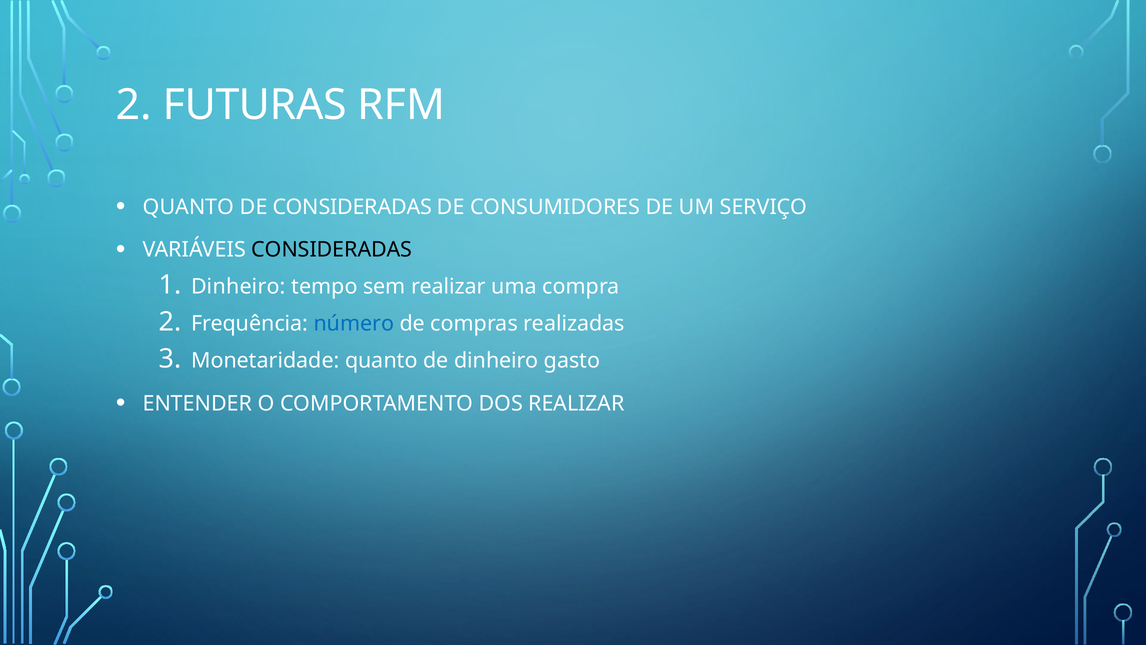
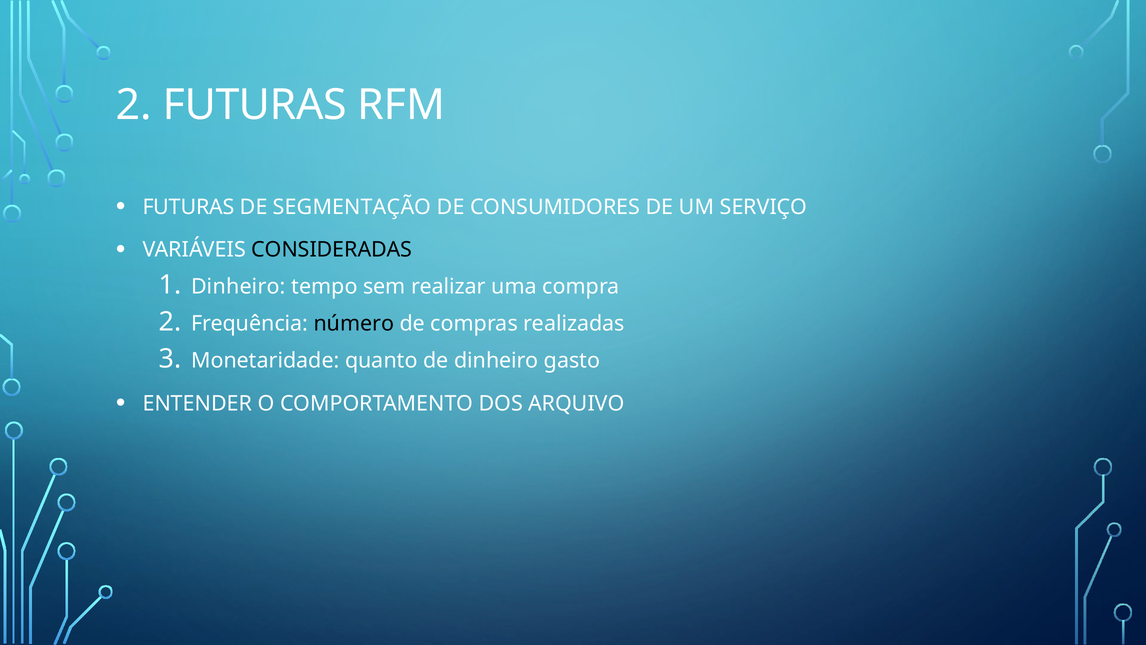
QUANTO at (188, 207): QUANTO -> FUTURAS
DE CONSIDERADAS: CONSIDERADAS -> SEGMENTAÇÃO
número colour: blue -> black
DOS REALIZAR: REALIZAR -> ARQUIVO
